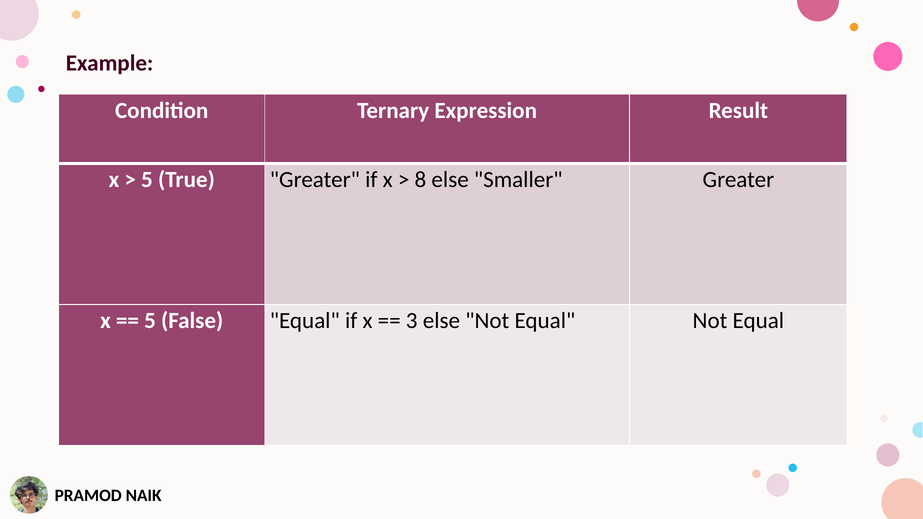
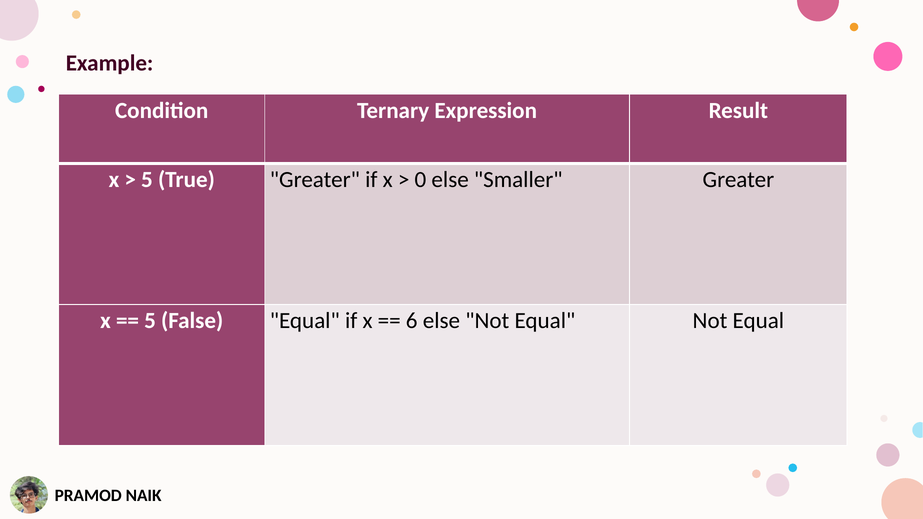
8: 8 -> 0
3: 3 -> 6
